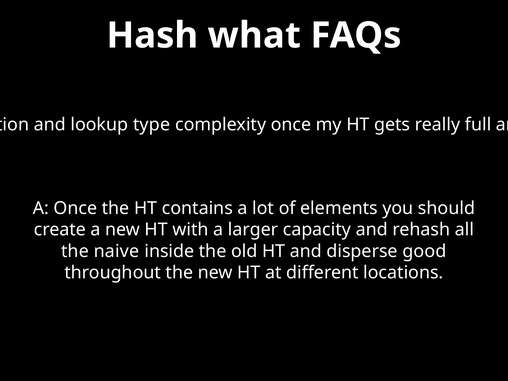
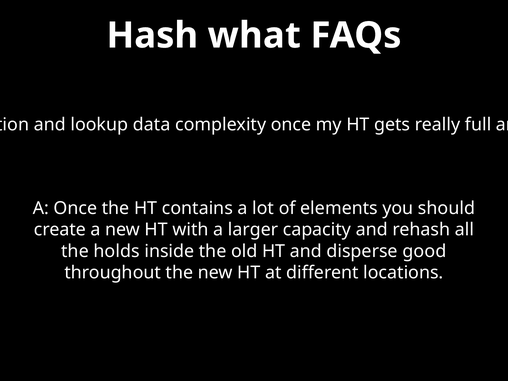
type: type -> data
naive: naive -> holds
